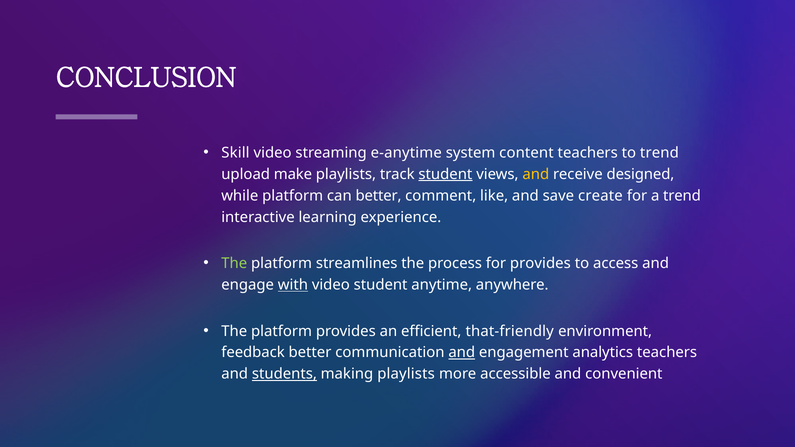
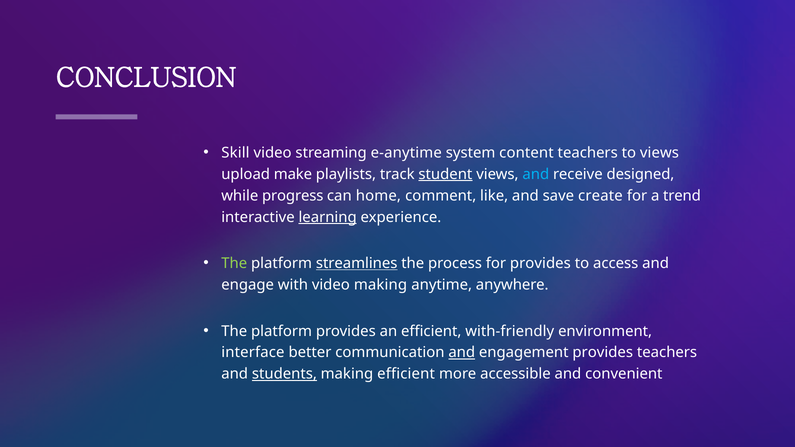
to trend: trend -> views
and at (536, 174) colour: yellow -> light blue
while platform: platform -> progress
can better: better -> home
learning underline: none -> present
streamlines underline: none -> present
with underline: present -> none
video student: student -> making
that-friendly: that-friendly -> with-friendly
feedback: feedback -> interface
engagement analytics: analytics -> provides
making playlists: playlists -> efficient
